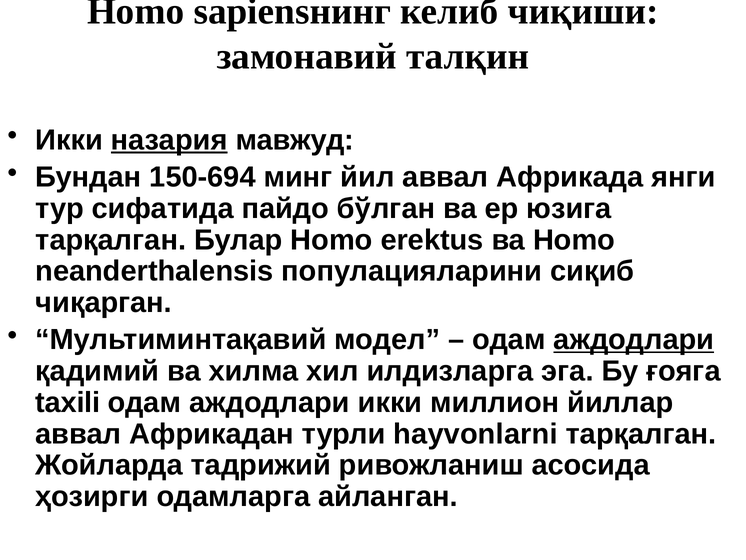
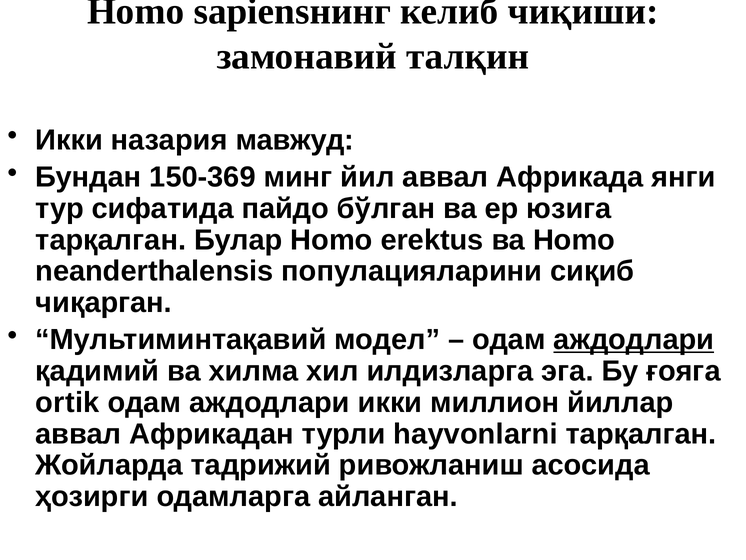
назария underline: present -> none
150-694: 150-694 -> 150-369
taxili: taxili -> ortik
